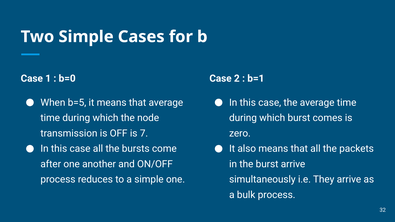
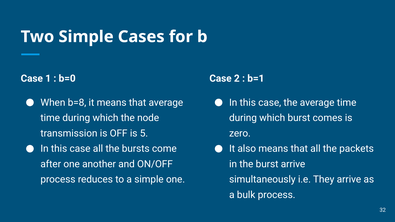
b=5: b=5 -> b=8
7: 7 -> 5
